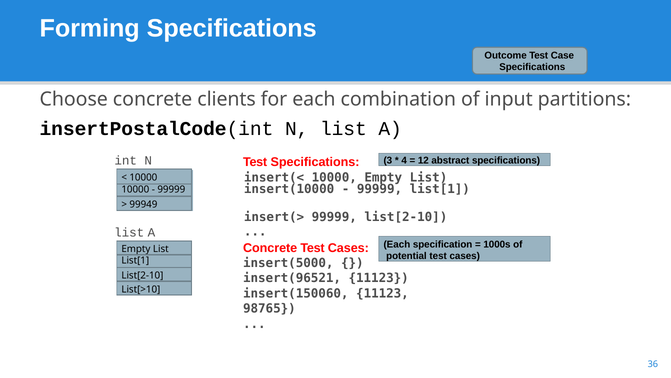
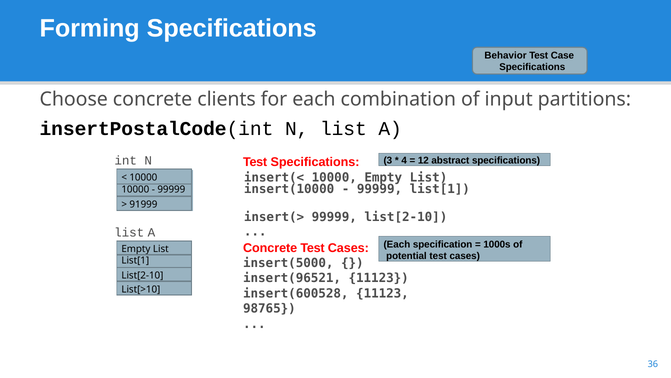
Outcome: Outcome -> Behavior
99949: 99949 -> 91999
insert(150060: insert(150060 -> insert(600528
